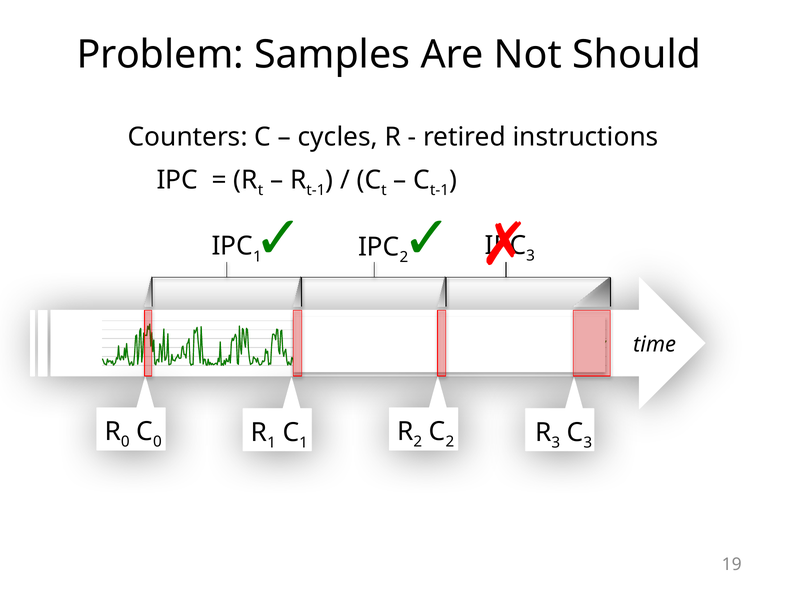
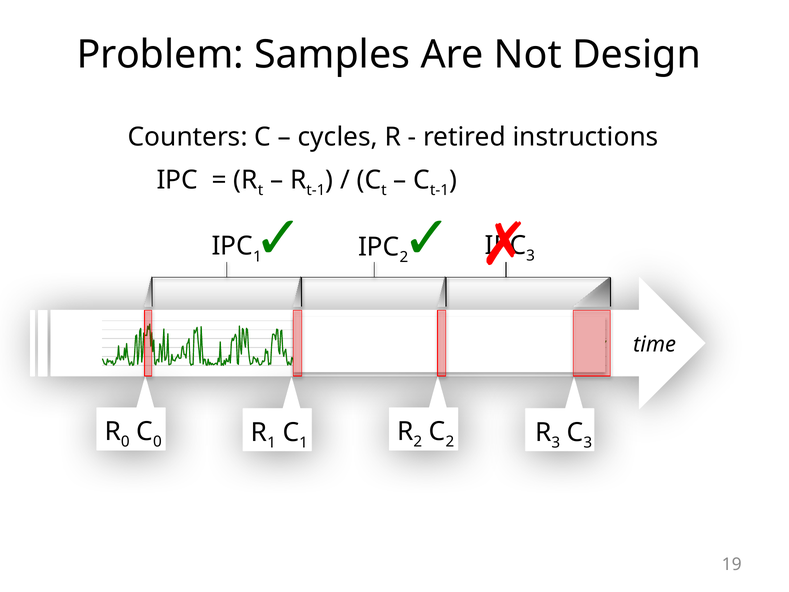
Should: Should -> Design
